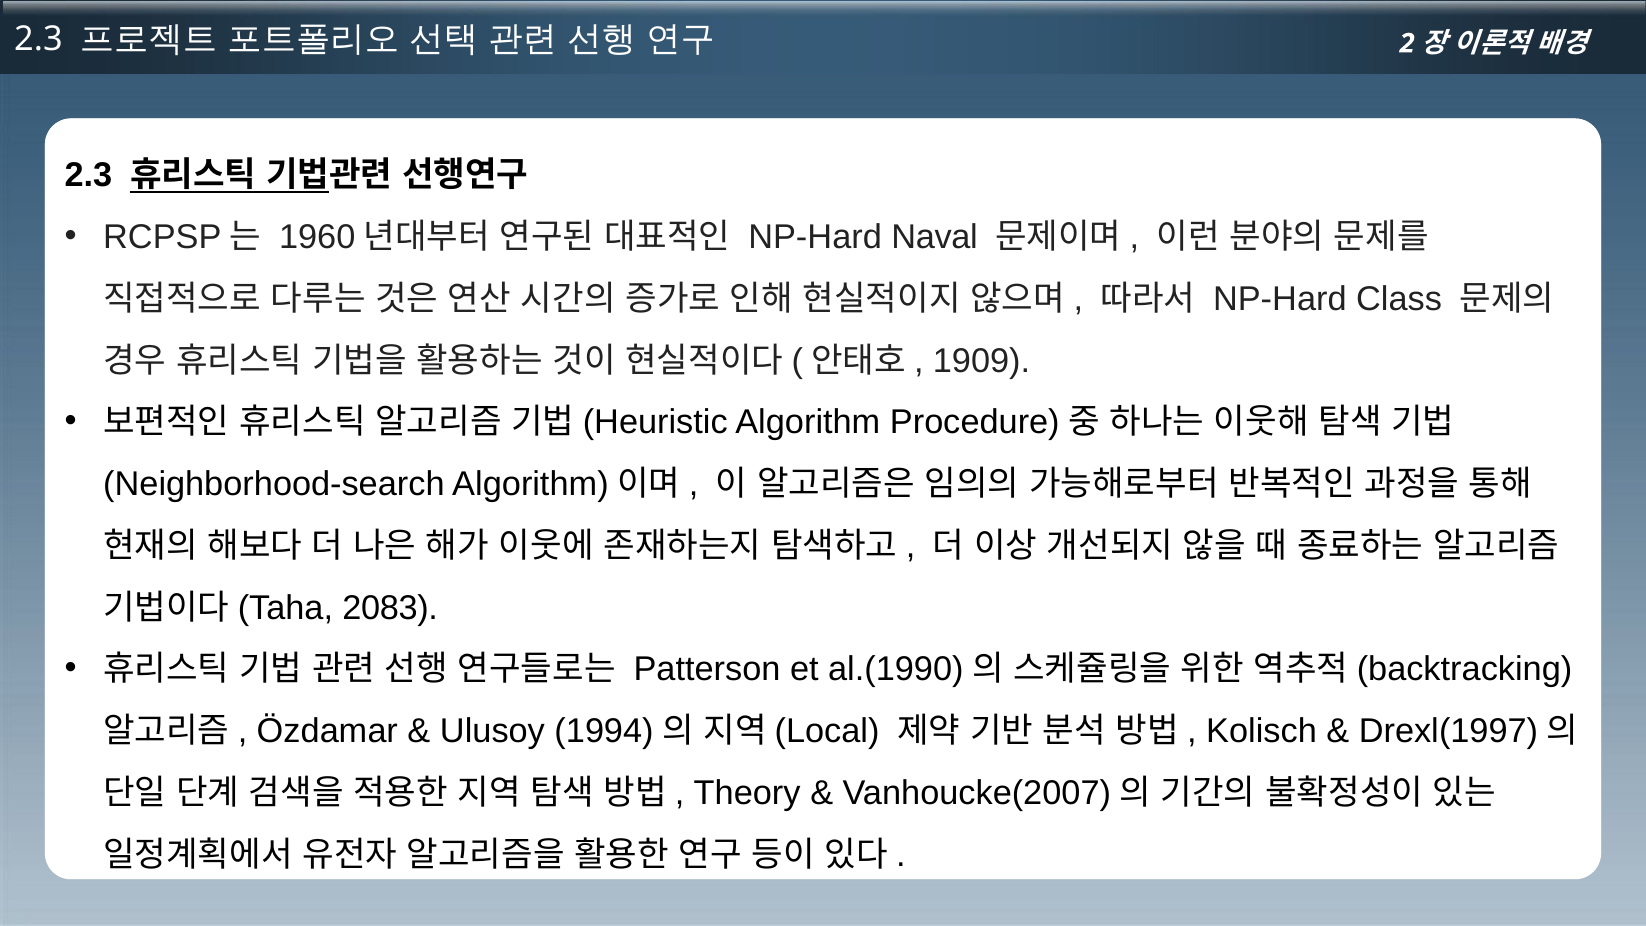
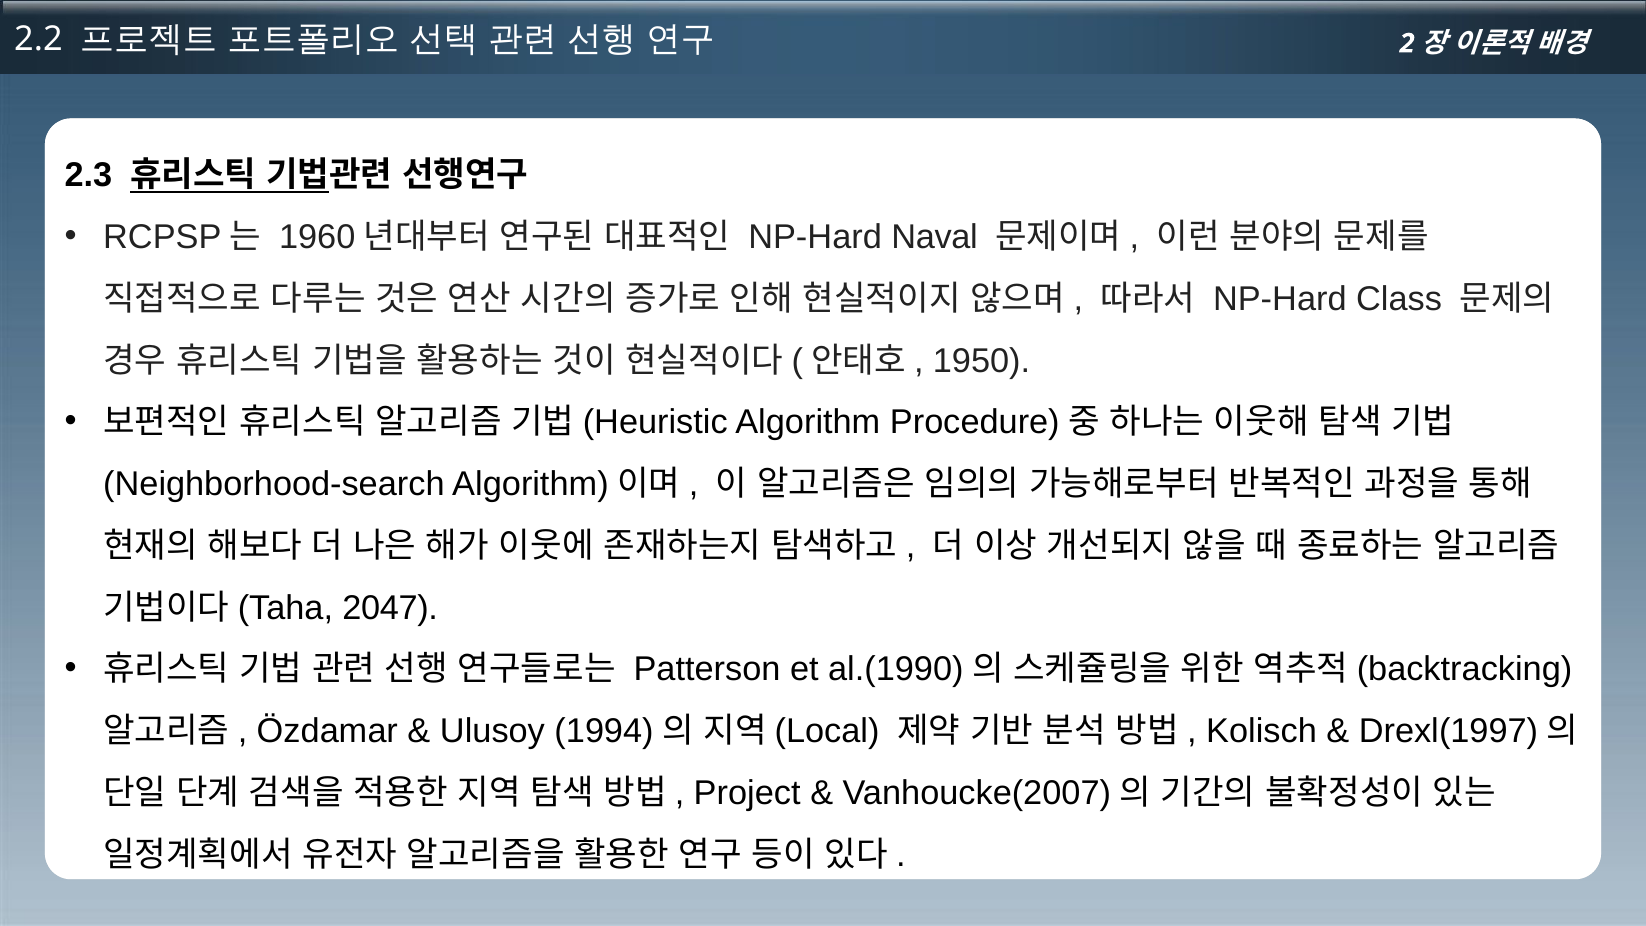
2.3 at (38, 39): 2.3 -> 2.2
1909: 1909 -> 1950
2083: 2083 -> 2047
Theory: Theory -> Project
